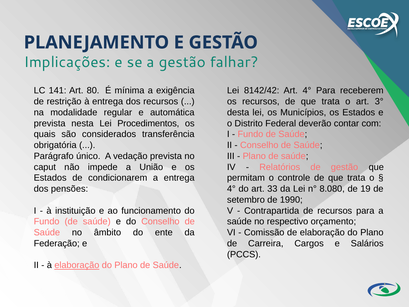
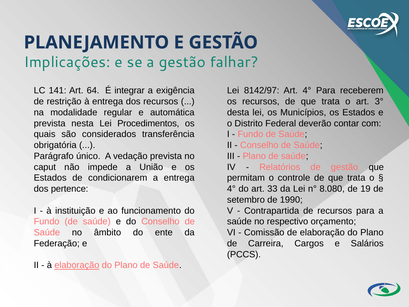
80: 80 -> 64
mínima: mínima -> integrar
8142/42: 8142/42 -> 8142/97
pensões: pensões -> pertence
